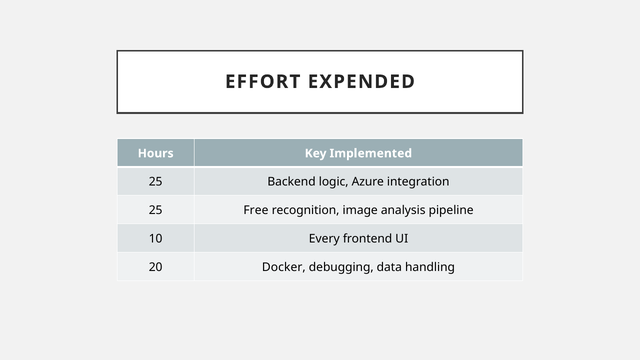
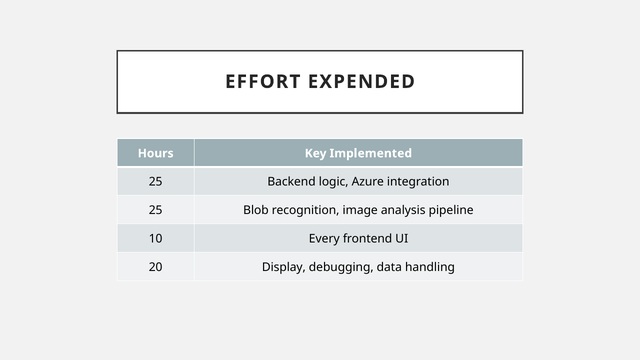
Free: Free -> Blob
Docker: Docker -> Display
